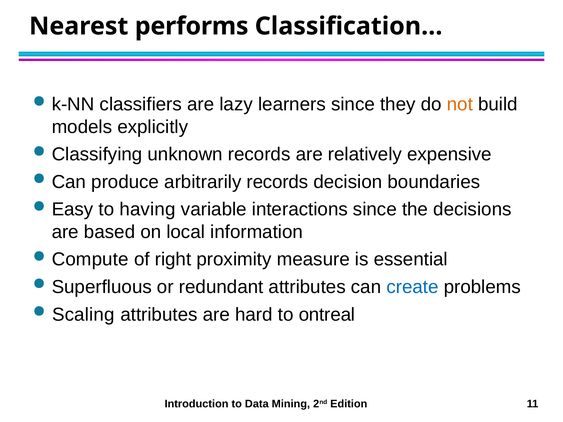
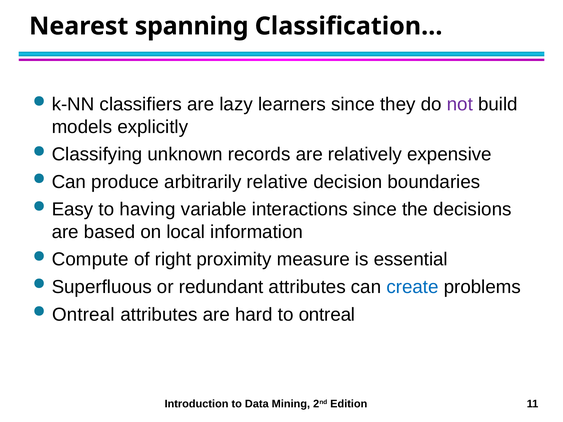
performs: performs -> spanning
not colour: orange -> purple
arbitrarily records: records -> relative
Scaling at (83, 315): Scaling -> Ontreal
